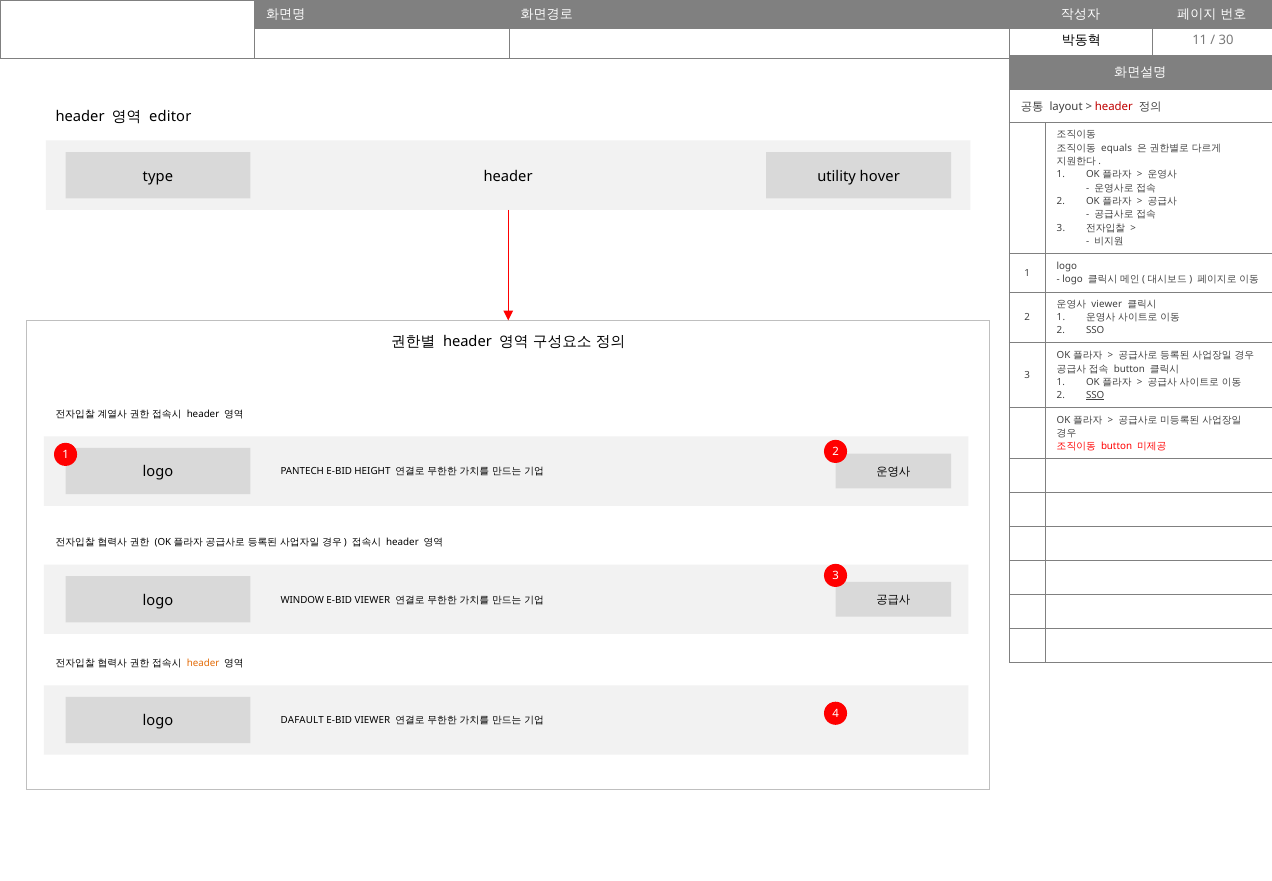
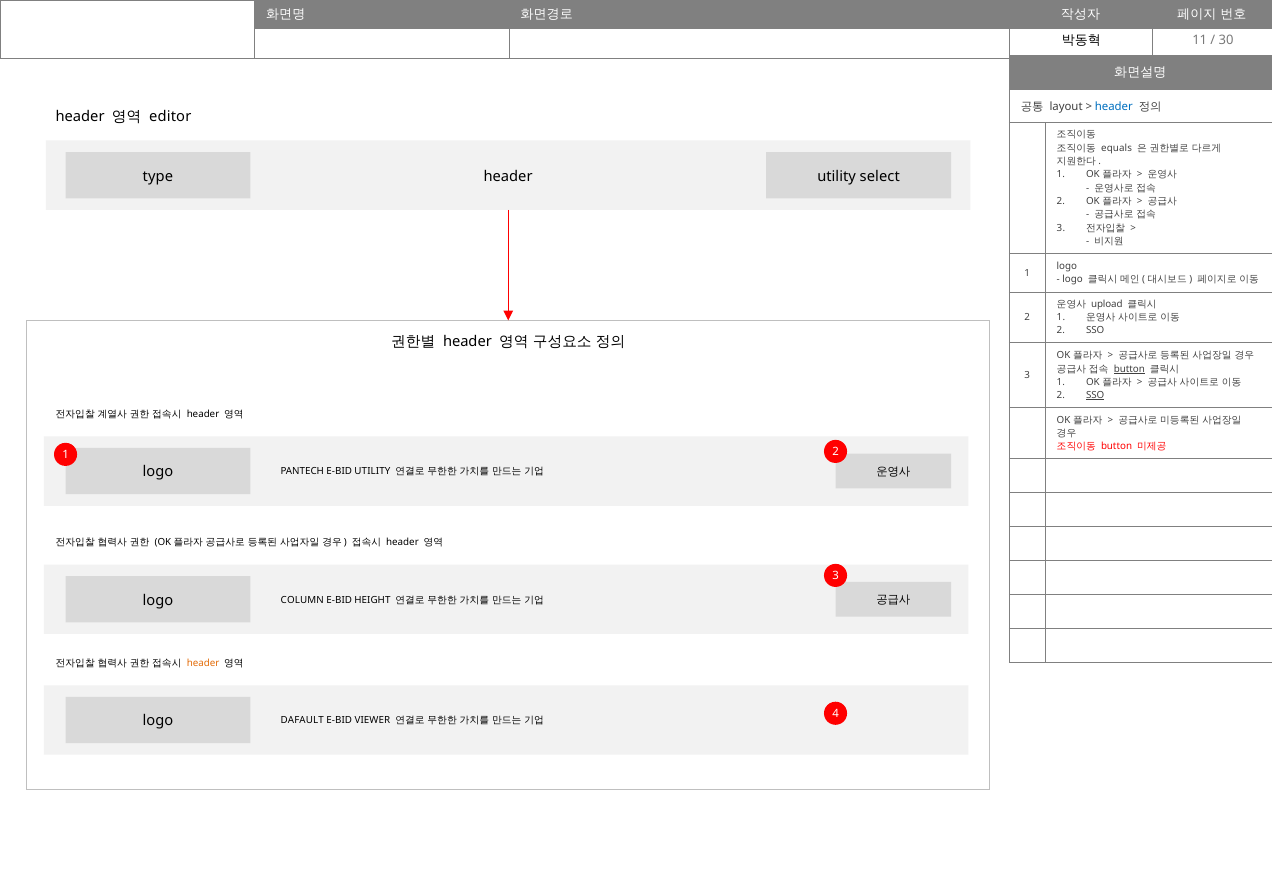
header at (1114, 106) colour: red -> blue
hover: hover -> select
viewer at (1107, 305): viewer -> upload
button at (1129, 369) underline: none -> present
E-BID HEIGHT: HEIGHT -> UTILITY
WINDOW: WINDOW -> COLUMN
VIEWER at (372, 600): VIEWER -> HEIGHT
